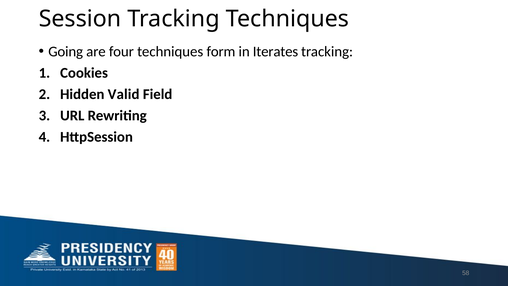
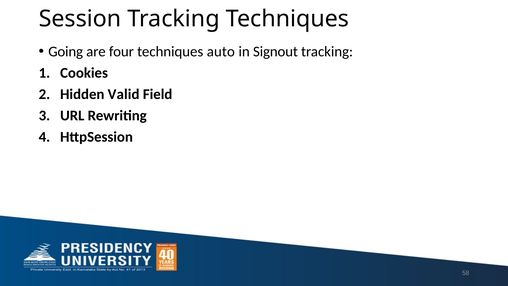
form: form -> auto
Iterates: Iterates -> Signout
